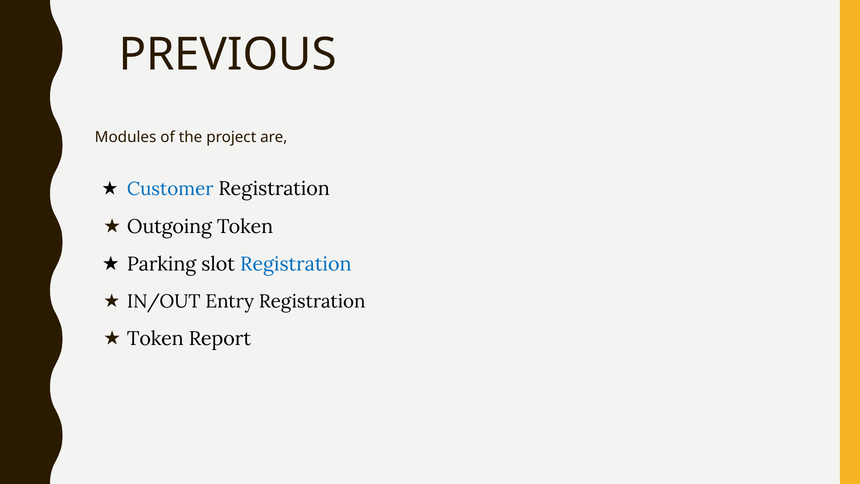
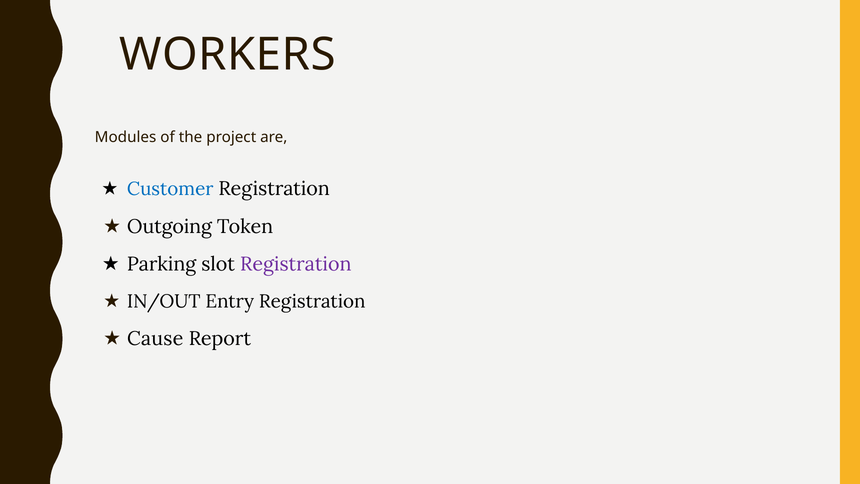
PREVIOUS: PREVIOUS -> WORKERS
Registration at (296, 264) colour: blue -> purple
Token at (155, 339): Token -> Cause
